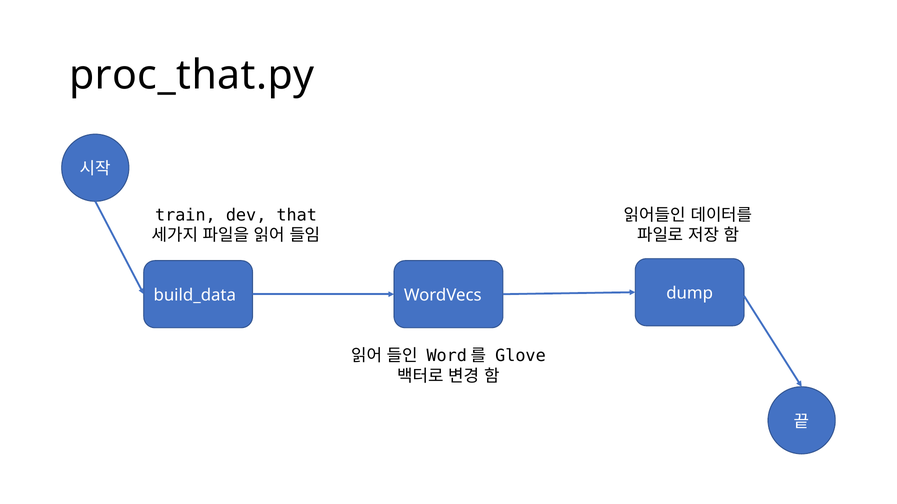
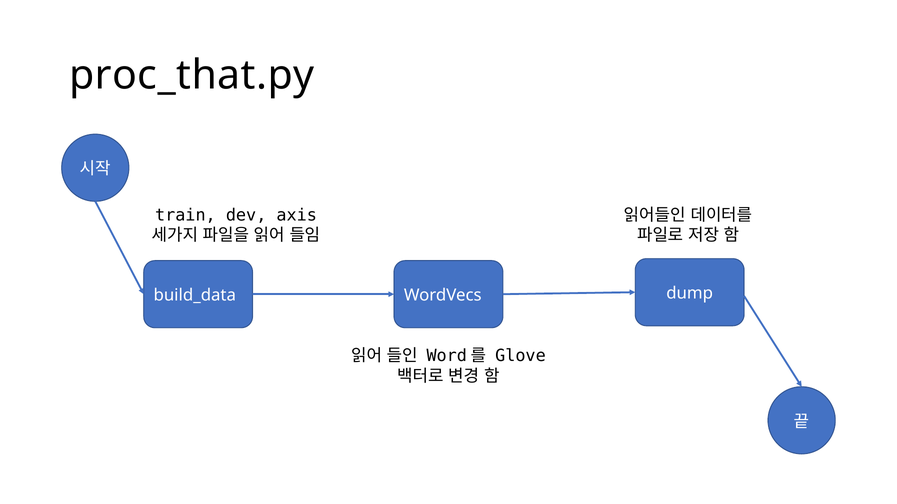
that: that -> axis
